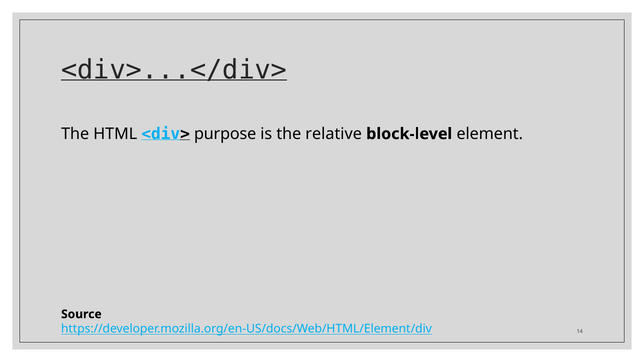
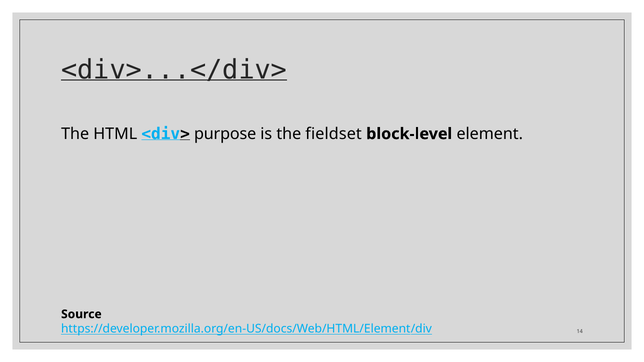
relative: relative -> fieldset
